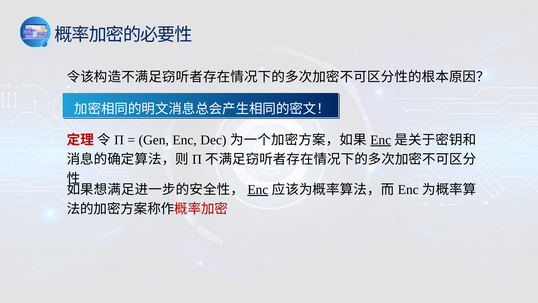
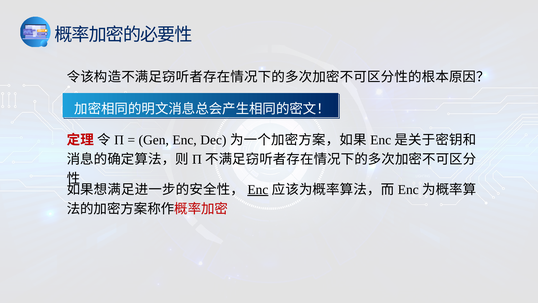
Enc at (381, 140) underline: present -> none
